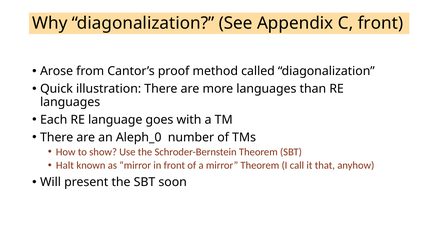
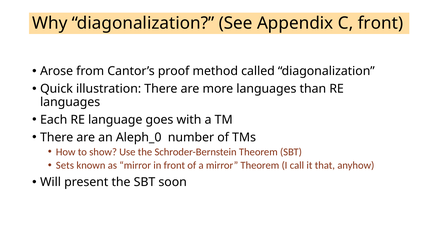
Halt: Halt -> Sets
